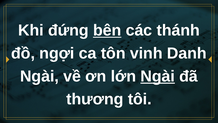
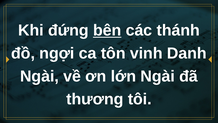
Ngài at (158, 76) underline: present -> none
